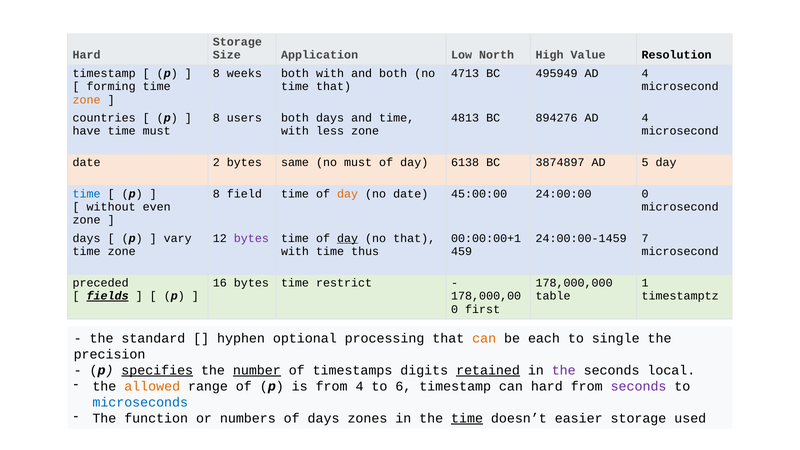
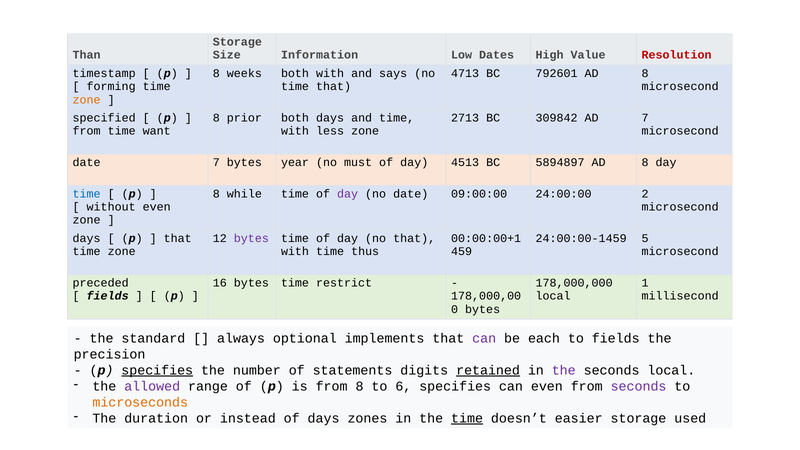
Hard at (87, 55): Hard -> Than
Application: Application -> Information
North: North -> Dates
Resolution colour: black -> red
and both: both -> says
495949: 495949 -> 792601
4 at (645, 73): 4 -> 8
countries: countries -> specified
users: users -> prior
4813: 4813 -> 2713
894276: 894276 -> 309842
4 at (645, 118): 4 -> 7
have at (87, 131): have -> from
time must: must -> want
date 2: 2 -> 7
same: same -> year
6138: 6138 -> 4513
3874897: 3874897 -> 5894897
5 at (645, 162): 5 -> 8
field: field -> while
day at (348, 194) colour: orange -> purple
45:00:00: 45:00:00 -> 09:00:00
24:00:00 0: 0 -> 2
vary at (178, 238): vary -> that
day at (348, 238) underline: present -> none
7: 7 -> 5
fields at (108, 296) underline: present -> none
table at (553, 296): table -> local
timestamptz: timestamptz -> millisecond
0 first: first -> bytes
hyphen: hyphen -> always
processing: processing -> implements
can at (484, 338) colour: orange -> purple
to single: single -> fields
number underline: present -> none
timestamps: timestamps -> statements
allowed colour: orange -> purple
from 4: 4 -> 8
6 timestamp: timestamp -> specifies
can hard: hard -> even
microseconds colour: blue -> orange
function: function -> duration
numbers: numbers -> instead
